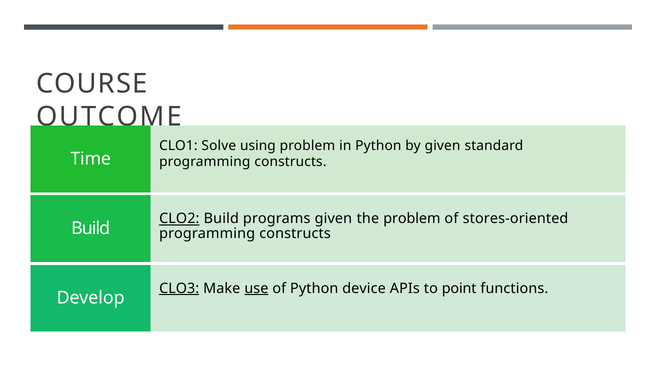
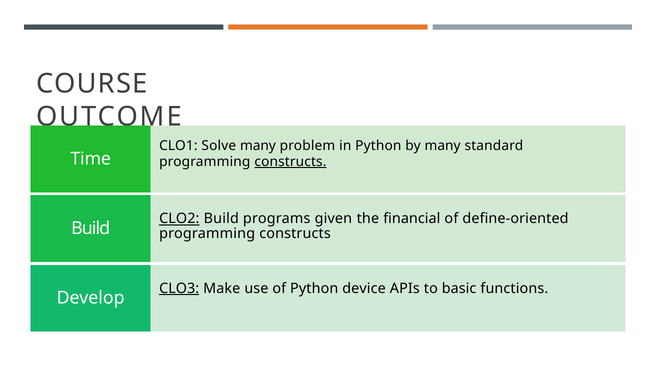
Solve using: using -> many
by given: given -> many
constructs at (290, 162) underline: none -> present
the problem: problem -> financial
stores-oriented: stores-oriented -> define-oriented
use underline: present -> none
point: point -> basic
